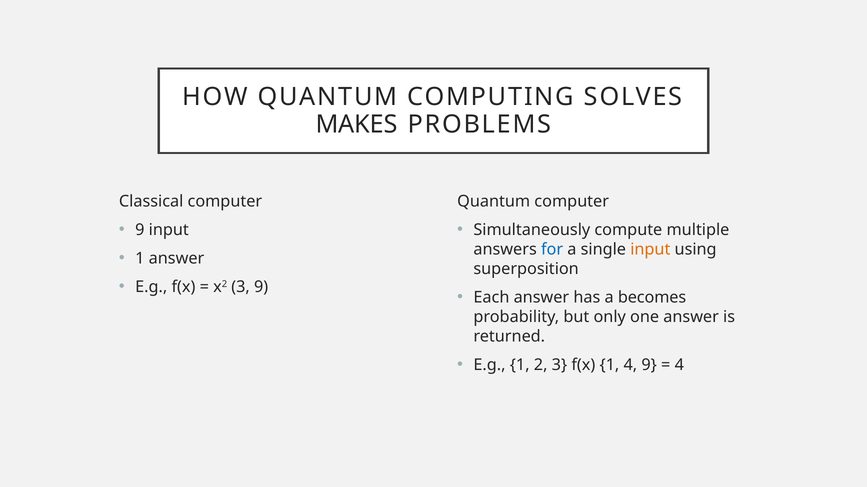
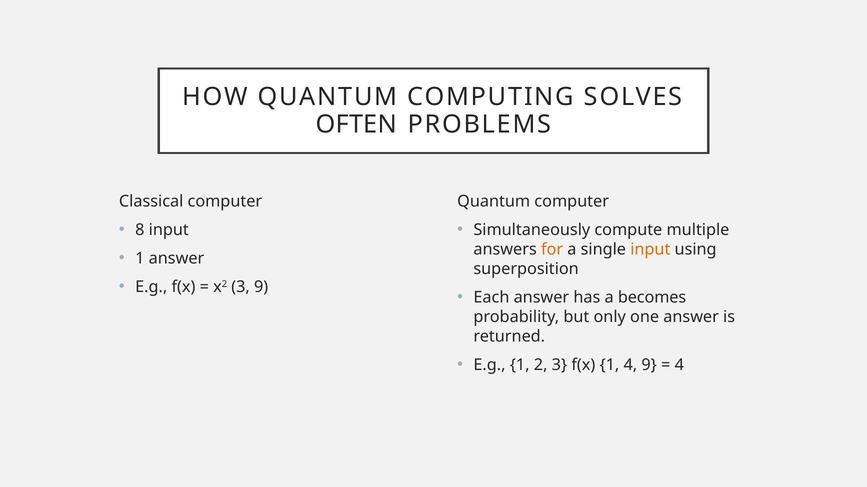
MAKES: MAKES -> OFTEN
9 at (140, 230): 9 -> 8
for colour: blue -> orange
